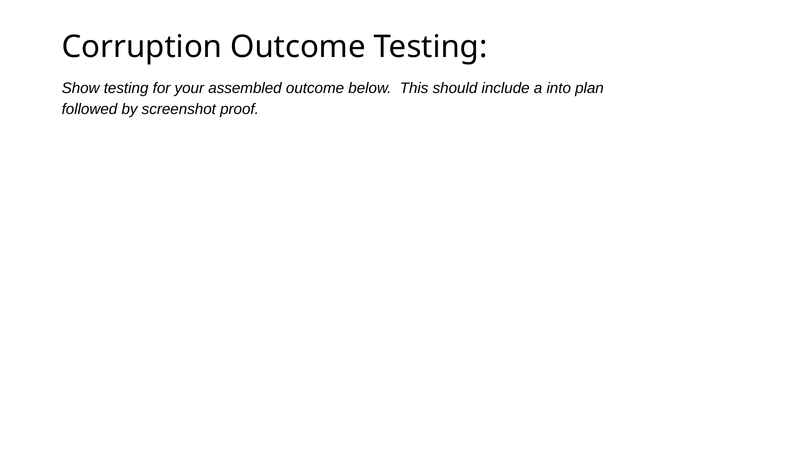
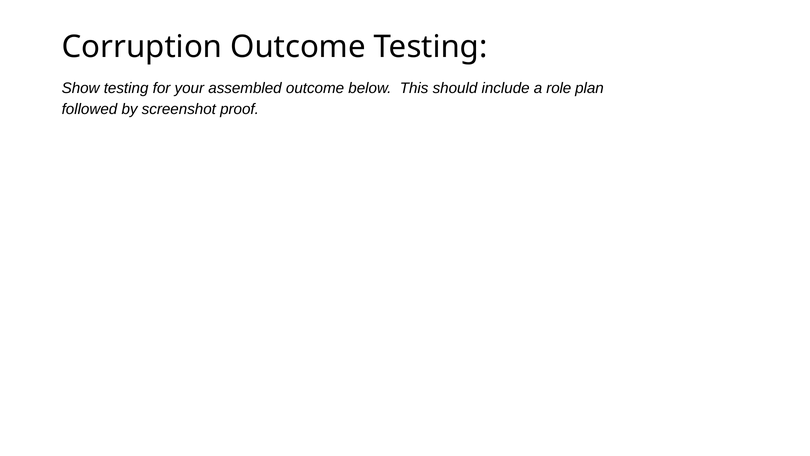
into: into -> role
